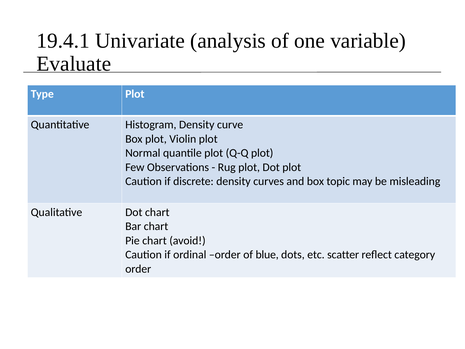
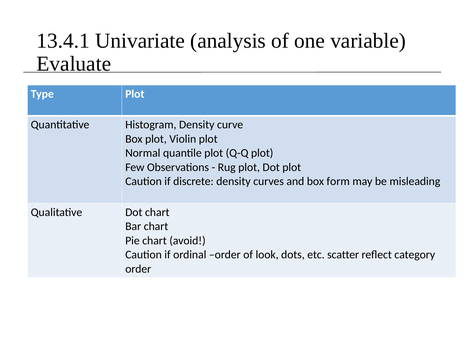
19.4.1: 19.4.1 -> 13.4.1
topic: topic -> form
blue: blue -> look
